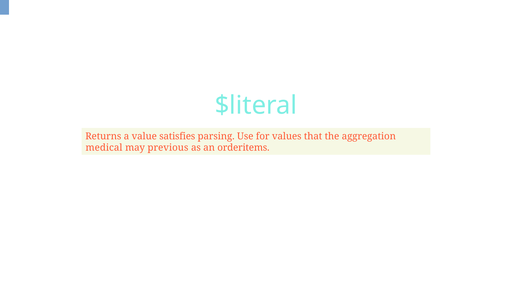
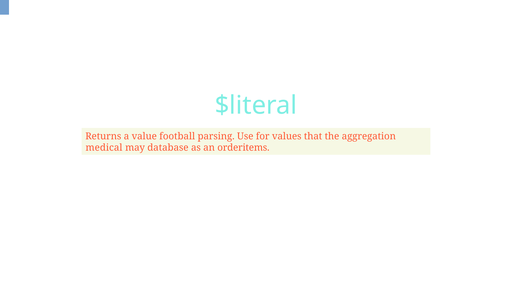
satisfies: satisfies -> football
previous: previous -> database
